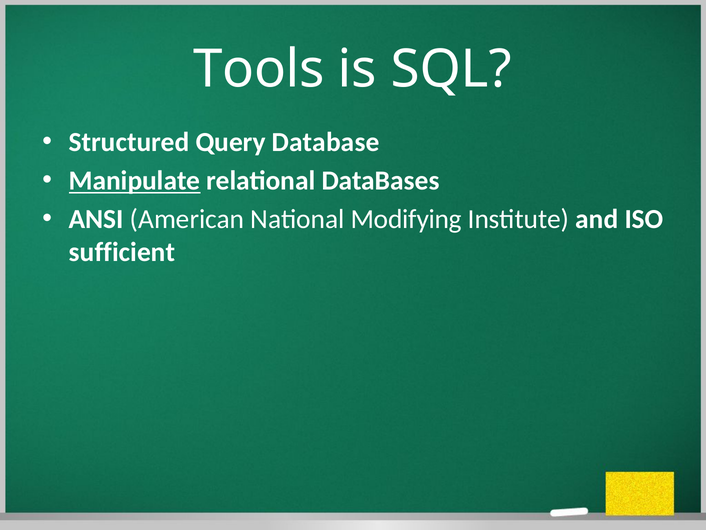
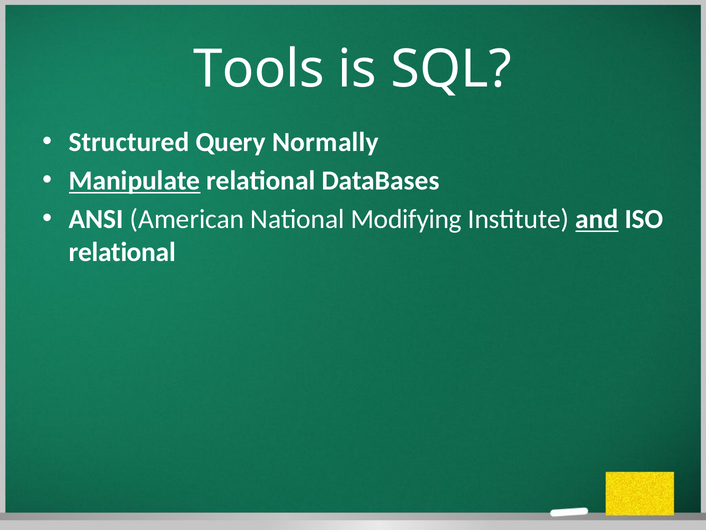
Database: Database -> Normally
and underline: none -> present
sufficient at (122, 252): sufficient -> relational
